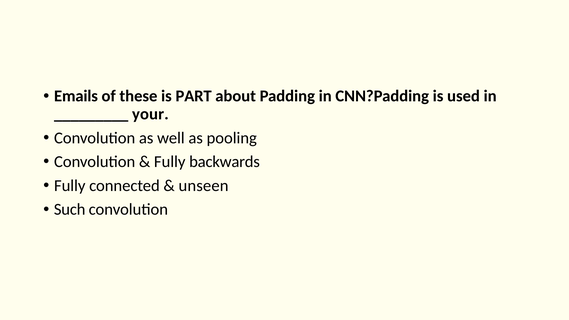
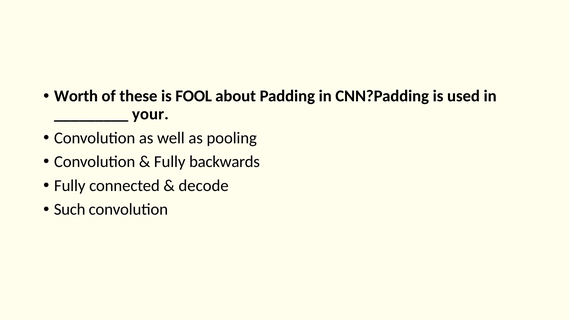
Emails: Emails -> Worth
PART: PART -> FOOL
unseen: unseen -> decode
